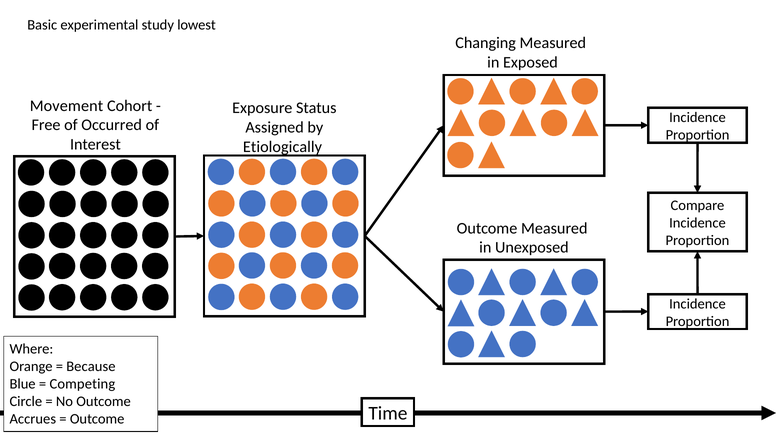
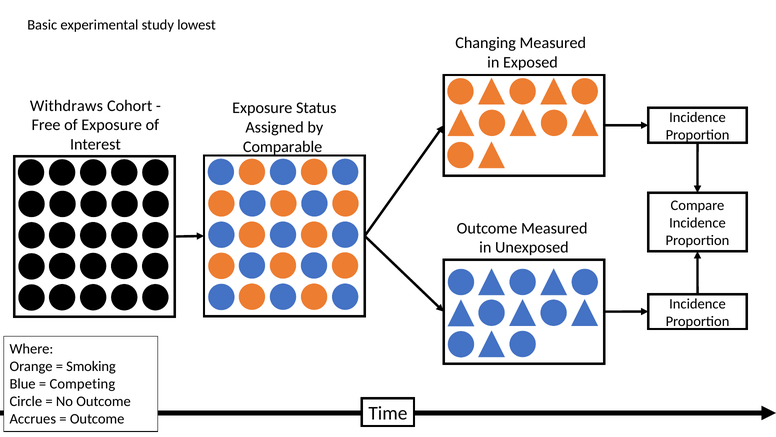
Movement: Movement -> Withdraws
of Occurred: Occurred -> Exposure
Etiologically: Etiologically -> Comparable
Because: Because -> Smoking
